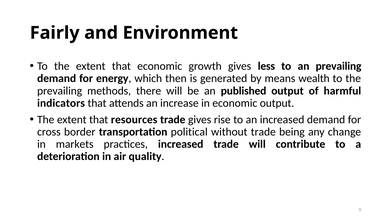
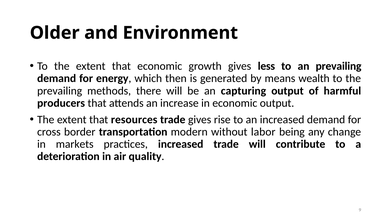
Fairly: Fairly -> Older
published: published -> capturing
indicators: indicators -> producers
political: political -> modern
without trade: trade -> labor
